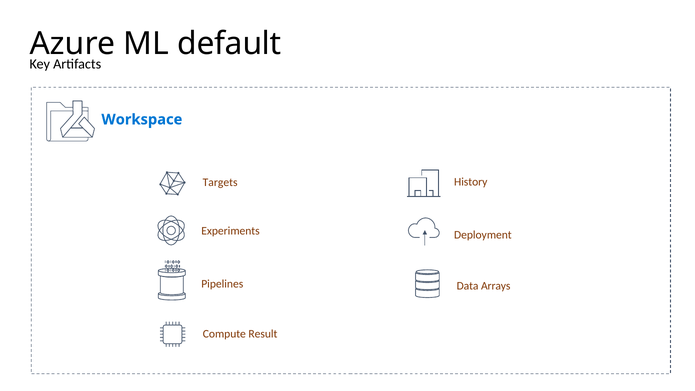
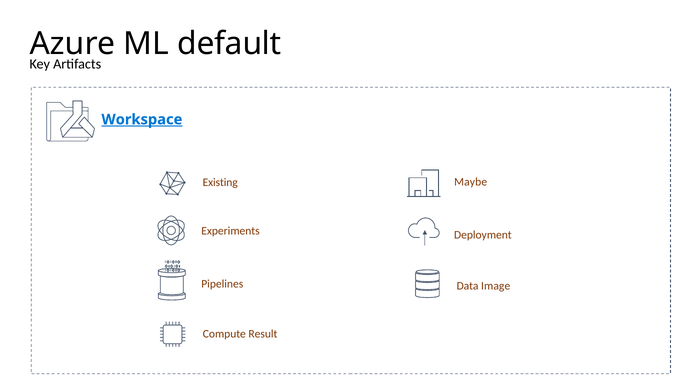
Workspace underline: none -> present
History: History -> Maybe
Targets: Targets -> Existing
Arrays: Arrays -> Image
